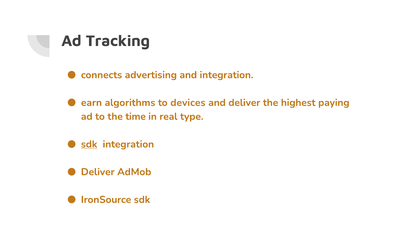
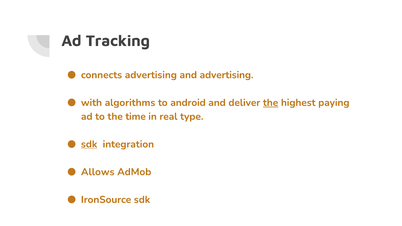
and integration: integration -> advertising
earn: earn -> with
devices: devices -> android
the at (271, 103) underline: none -> present
Deliver at (98, 172): Deliver -> Allows
